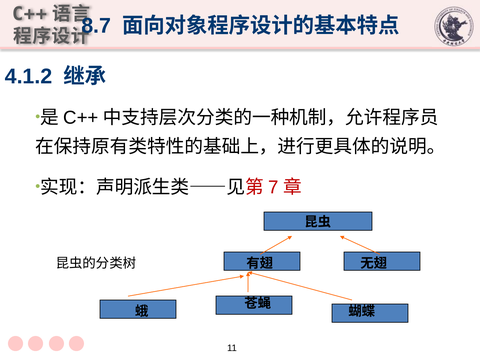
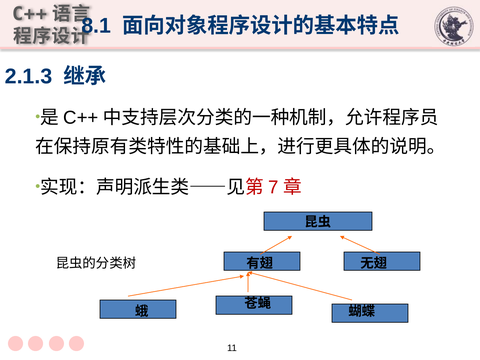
8.7: 8.7 -> 8.1
4.1.2: 4.1.2 -> 2.1.3
